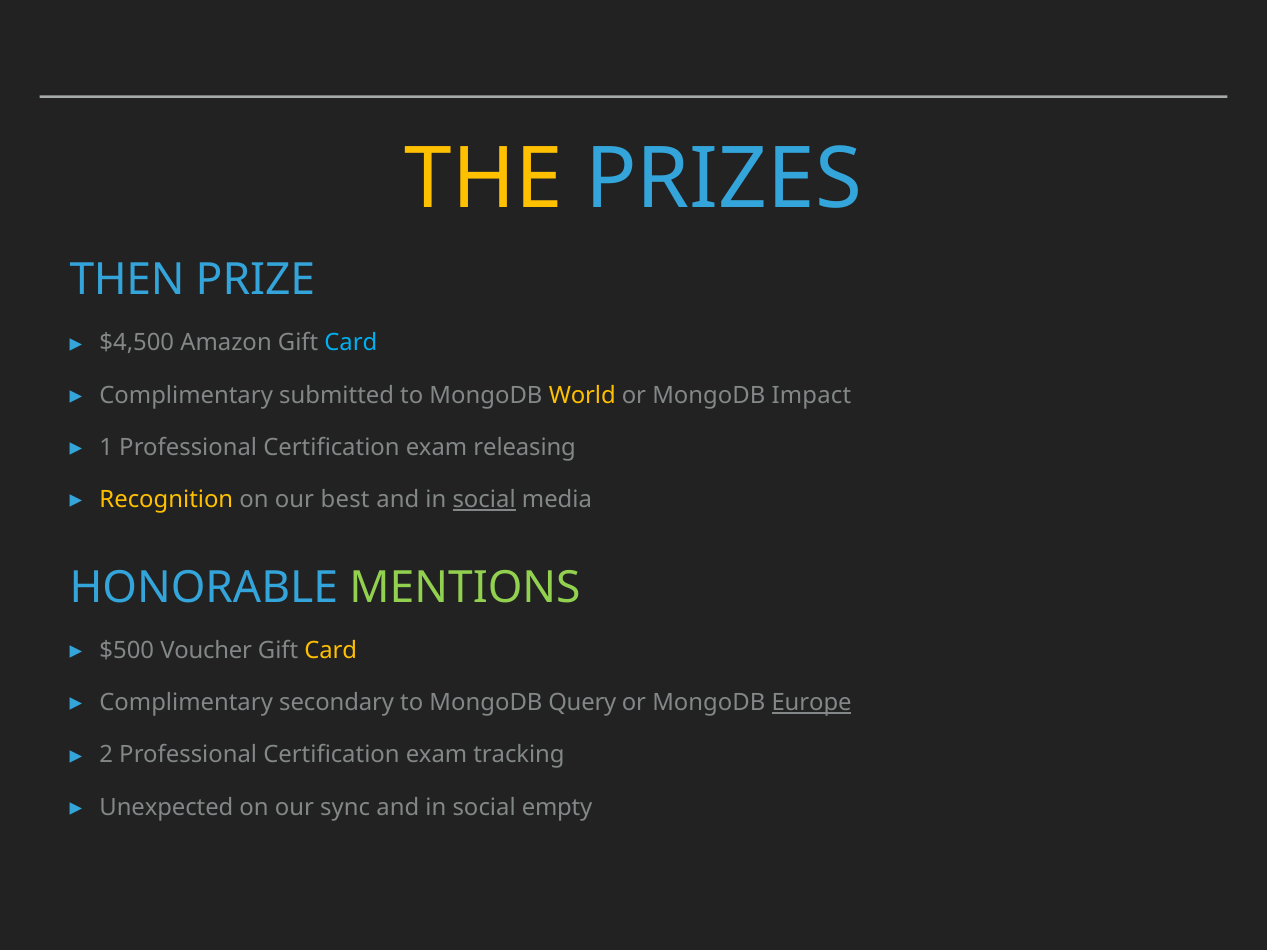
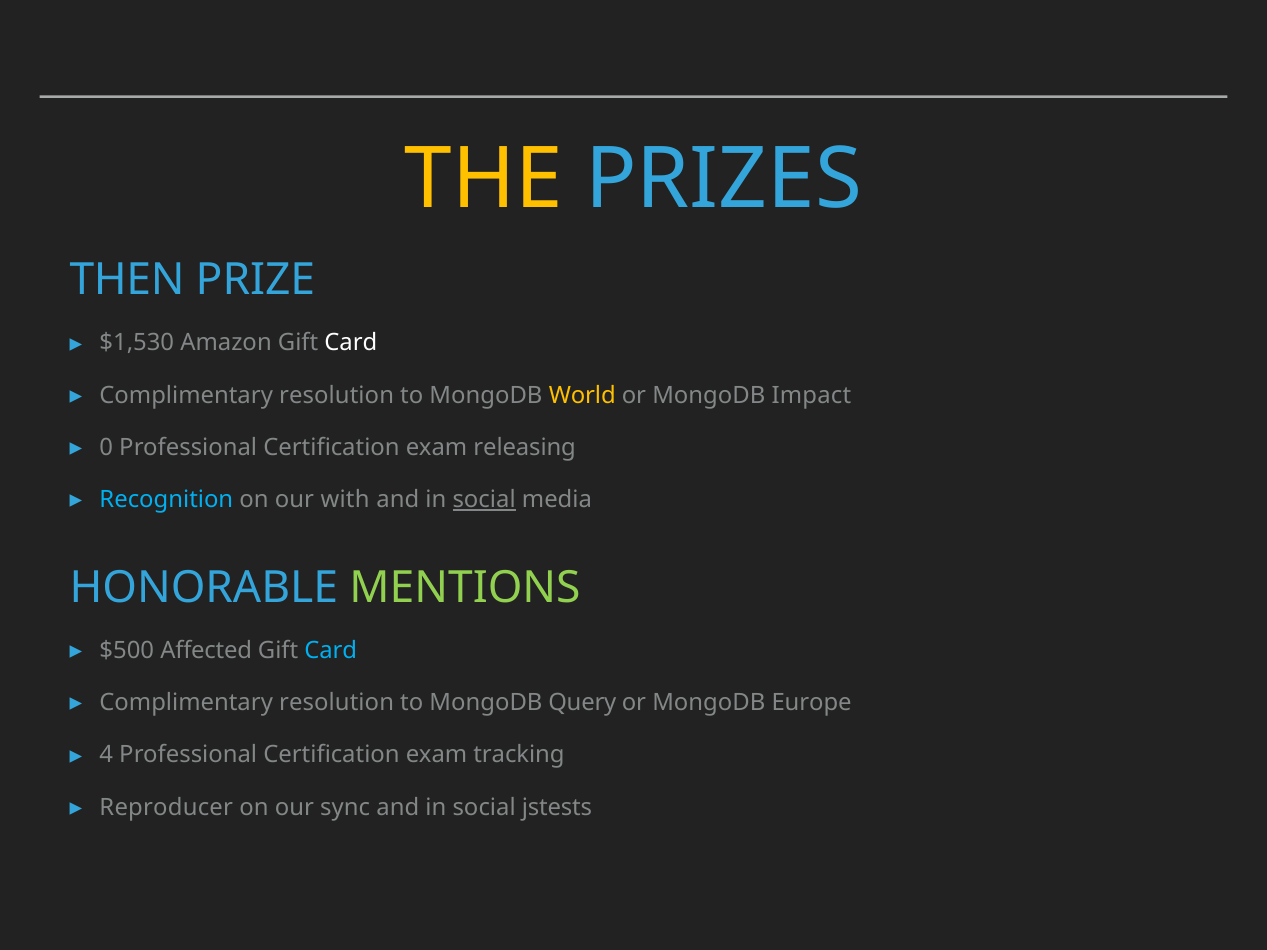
$4,500: $4,500 -> $1,530
Card at (351, 343) colour: light blue -> white
submitted at (337, 395): submitted -> resolution
1: 1 -> 0
Recognition colour: yellow -> light blue
best: best -> with
Voucher: Voucher -> Affected
Card at (331, 651) colour: yellow -> light blue
secondary at (337, 703): secondary -> resolution
Europe underline: present -> none
2: 2 -> 4
Unexpected: Unexpected -> Reproducer
empty: empty -> jstests
